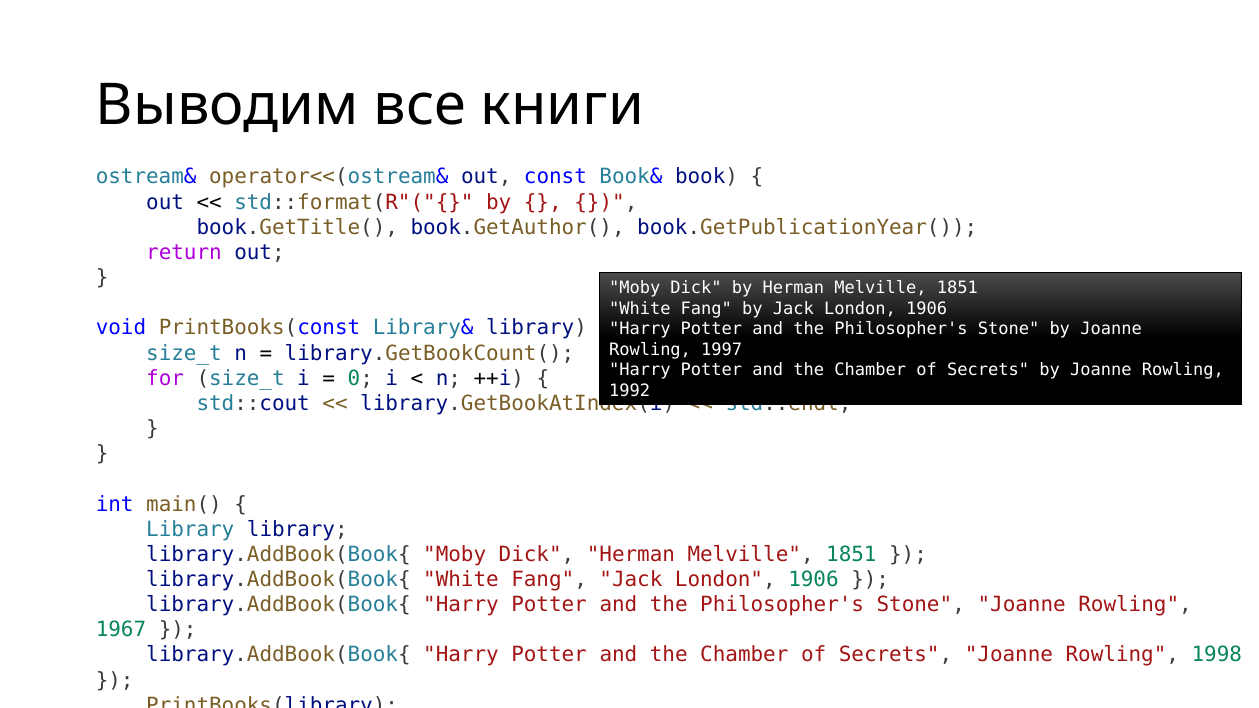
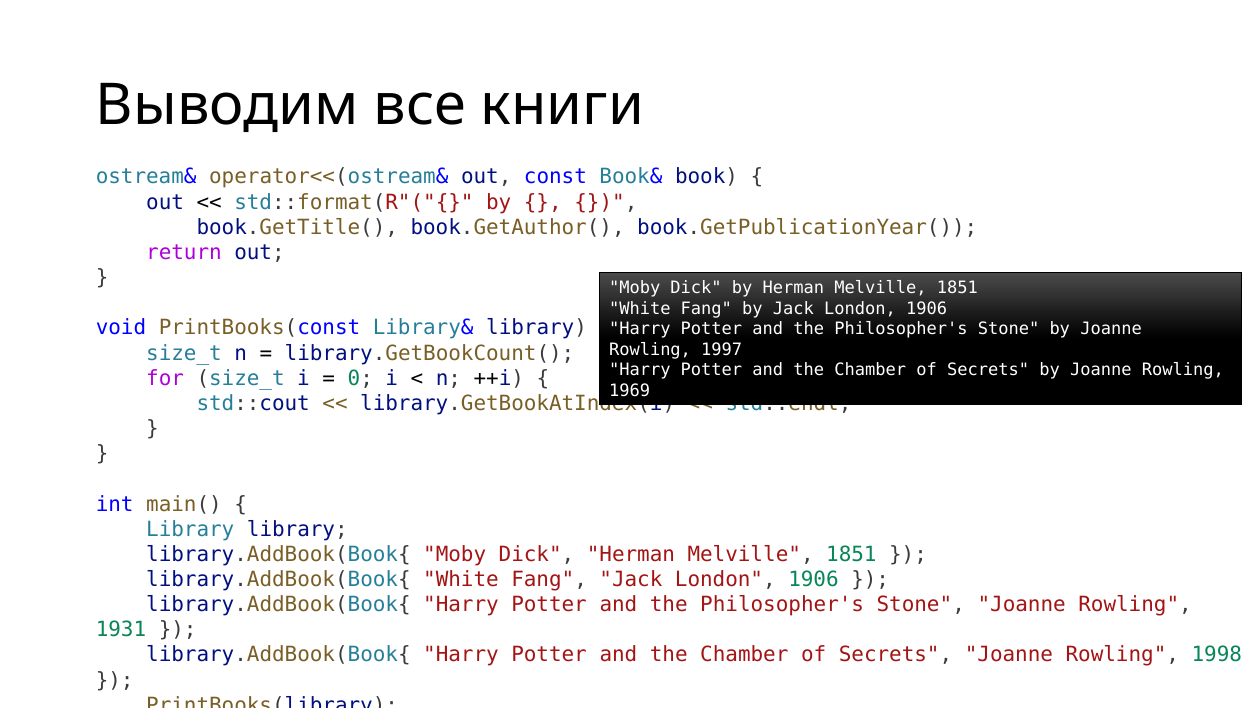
1992: 1992 -> 1969
1967: 1967 -> 1931
